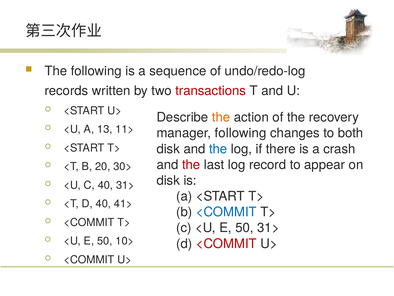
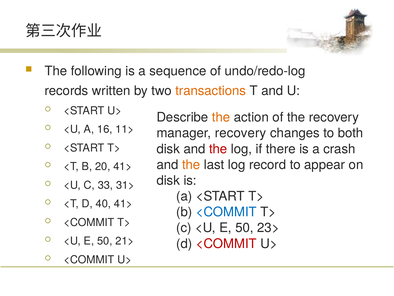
transactions colour: red -> orange
13: 13 -> 16
manager following: following -> recovery
the at (218, 149) colour: blue -> red
the at (191, 164) colour: red -> orange
20 30>: 30> -> 41>
C 40: 40 -> 33
50 31>: 31> -> 23>
10>: 10> -> 21>
